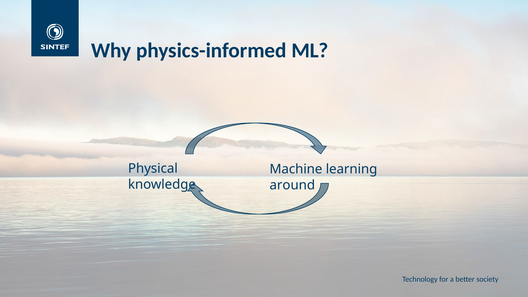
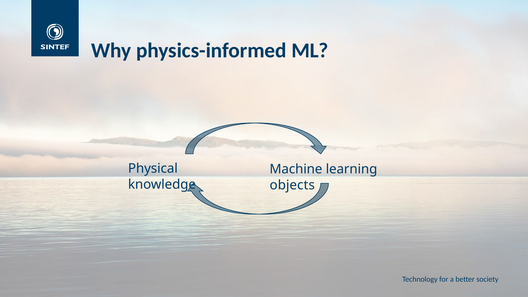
around: around -> objects
